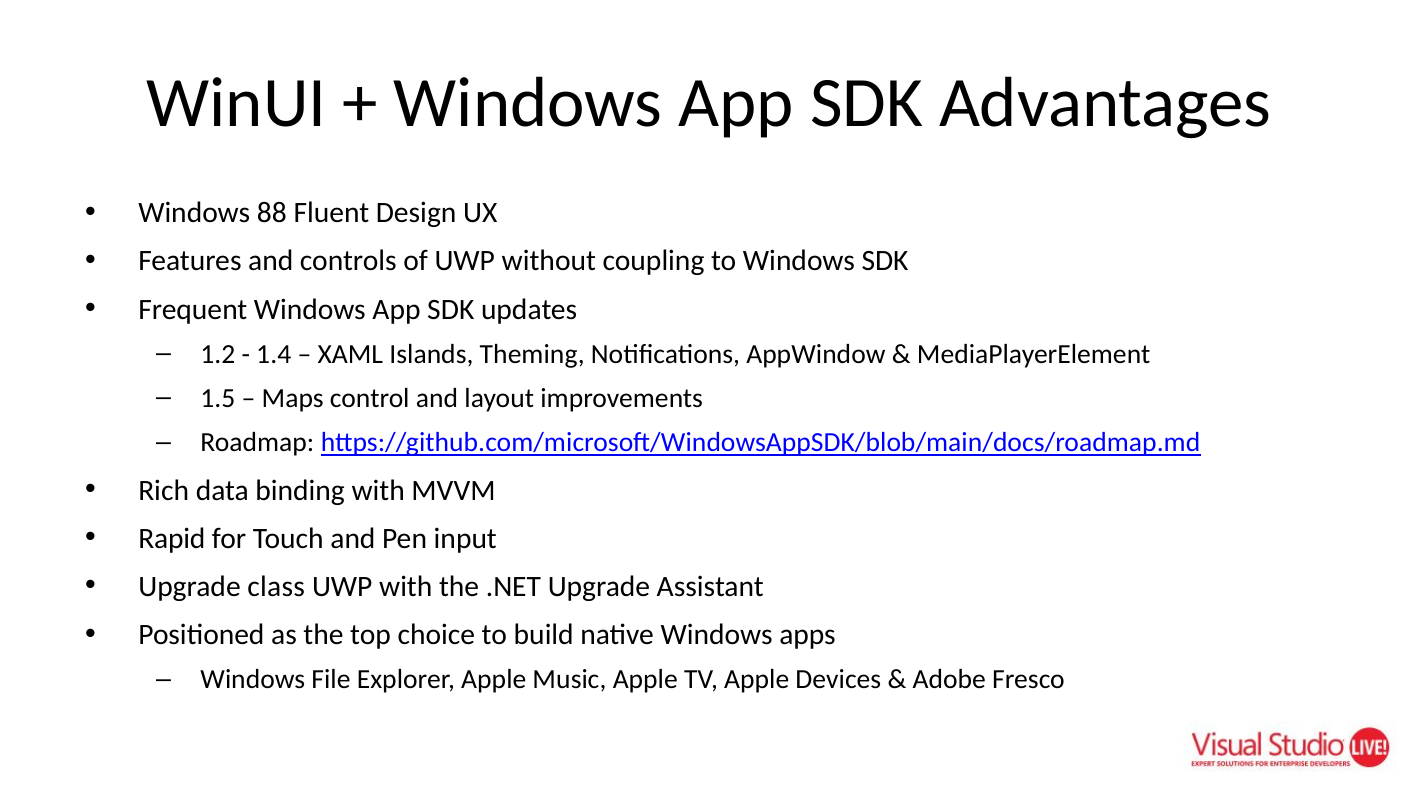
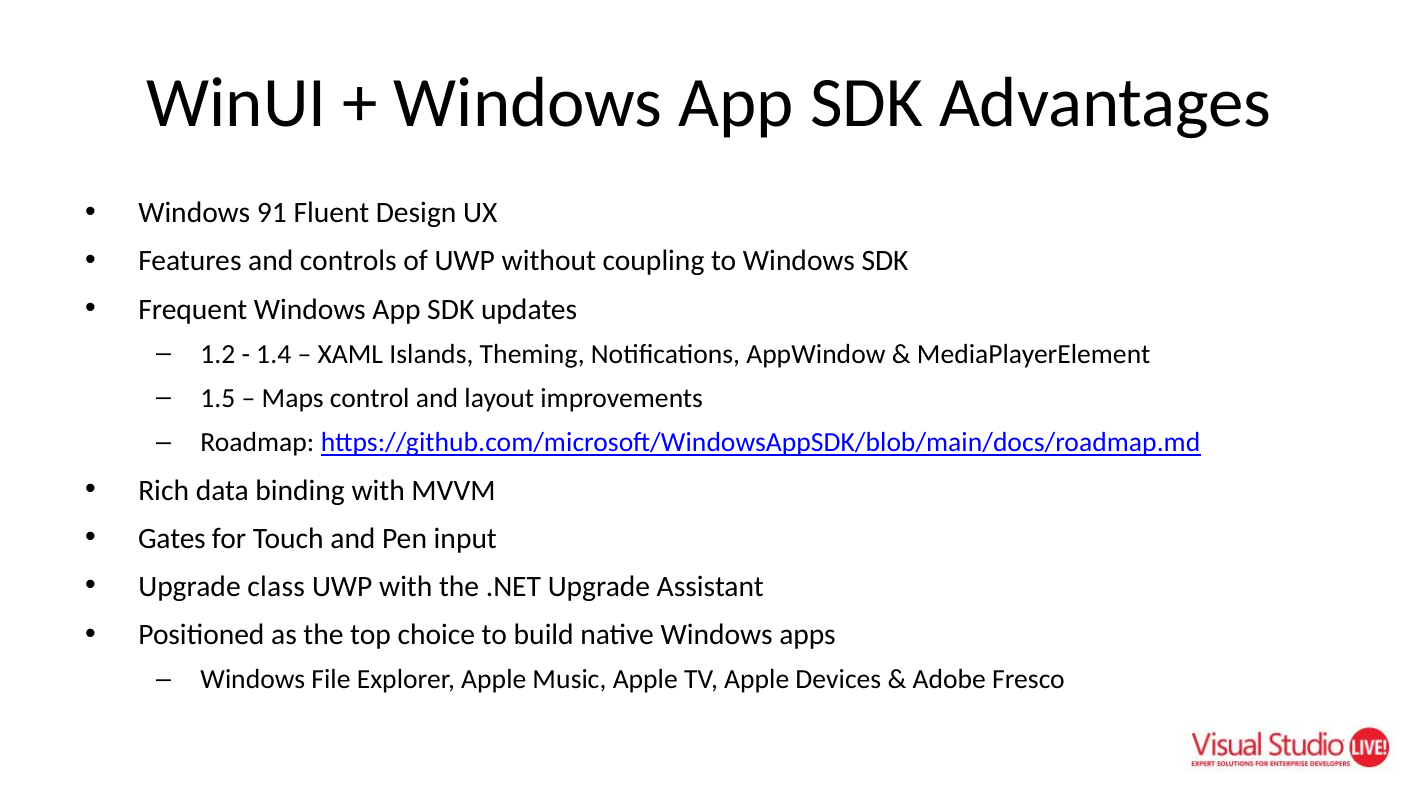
88: 88 -> 91
Rapid: Rapid -> Gates
